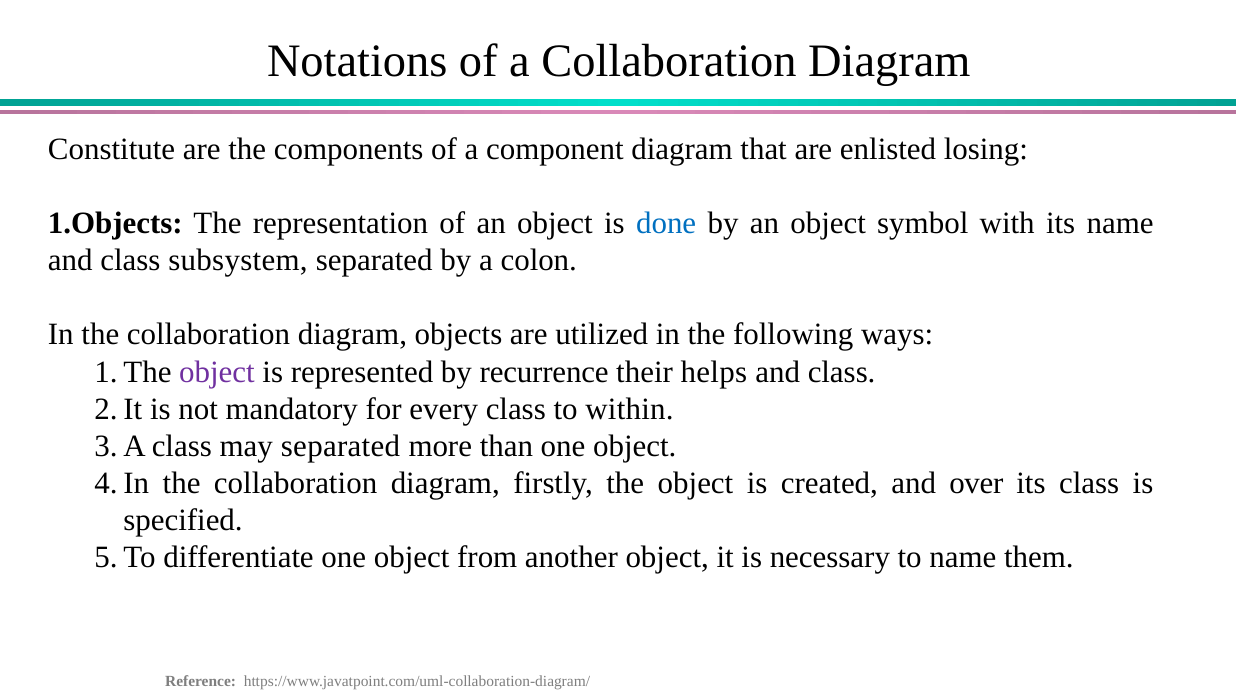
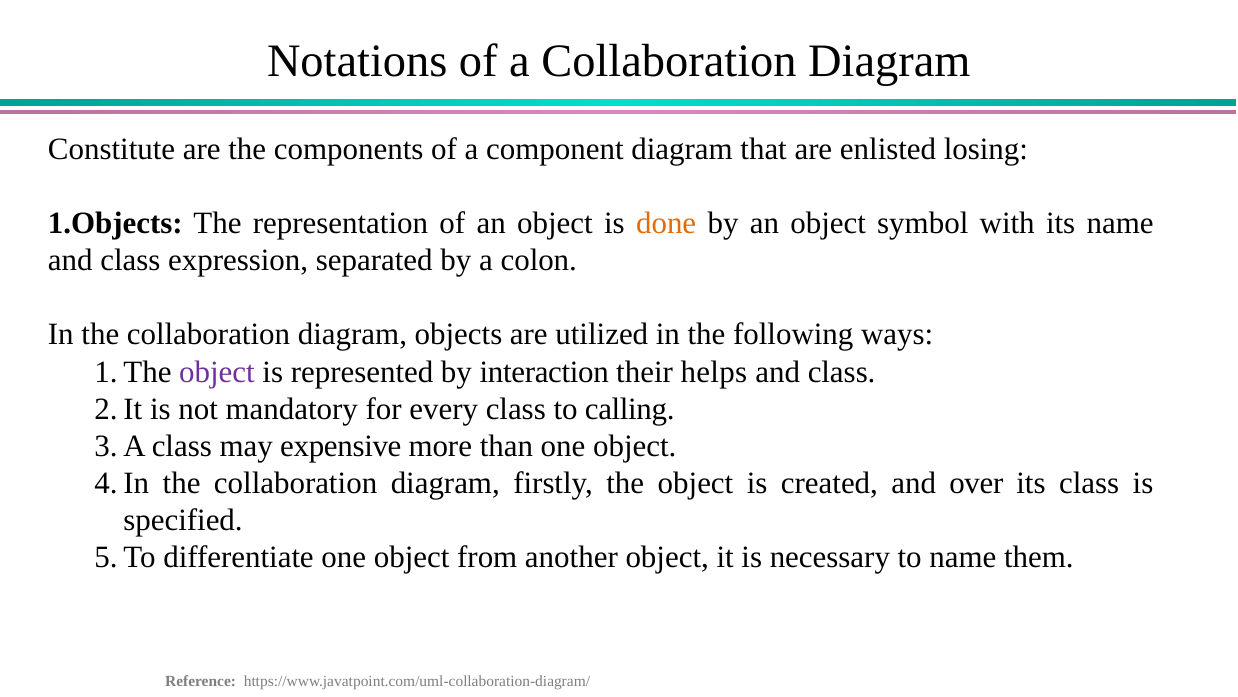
done colour: blue -> orange
subsystem: subsystem -> expression
recurrence: recurrence -> interaction
within: within -> calling
may separated: separated -> expensive
